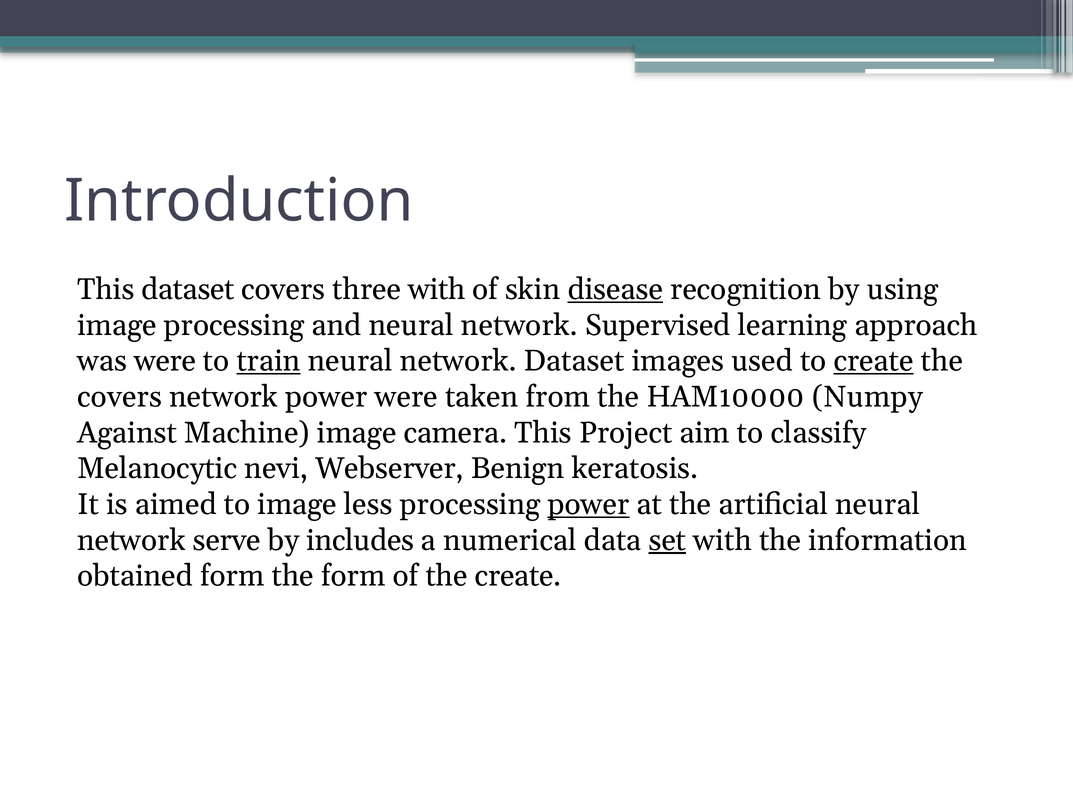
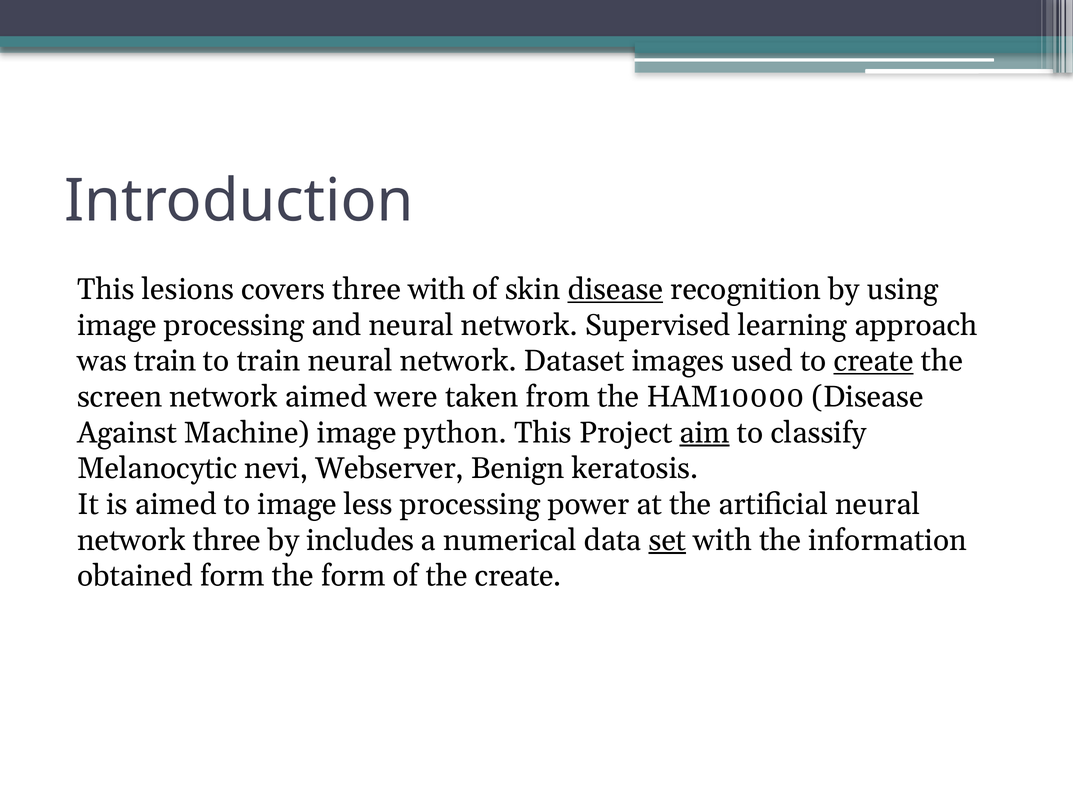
This dataset: dataset -> lesions
was were: were -> train
train at (268, 361) underline: present -> none
covers at (120, 397): covers -> screen
network power: power -> aimed
HAM10000 Numpy: Numpy -> Disease
camera: camera -> python
aim underline: none -> present
power at (589, 504) underline: present -> none
network serve: serve -> three
